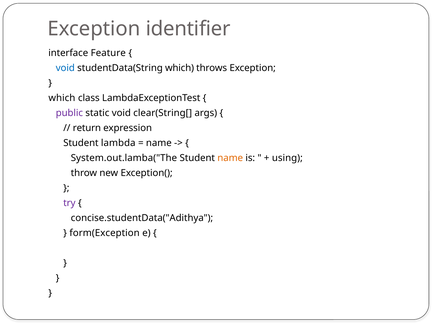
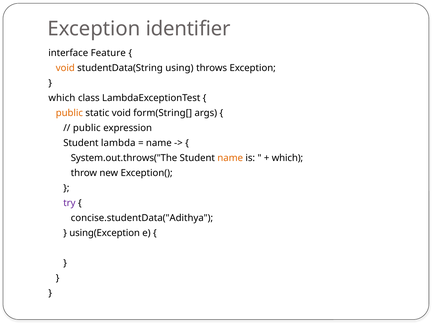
void at (65, 68) colour: blue -> orange
studentData(String which: which -> using
public at (69, 113) colour: purple -> orange
clear(String[: clear(String[ -> form(String[
return at (87, 128): return -> public
System.out.lamba("The: System.out.lamba("The -> System.out.throws("The
using at (287, 158): using -> which
form(Exception: form(Exception -> using(Exception
